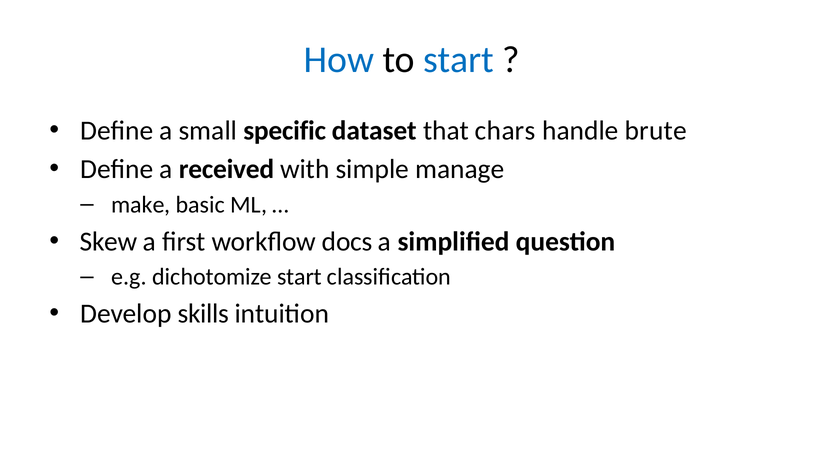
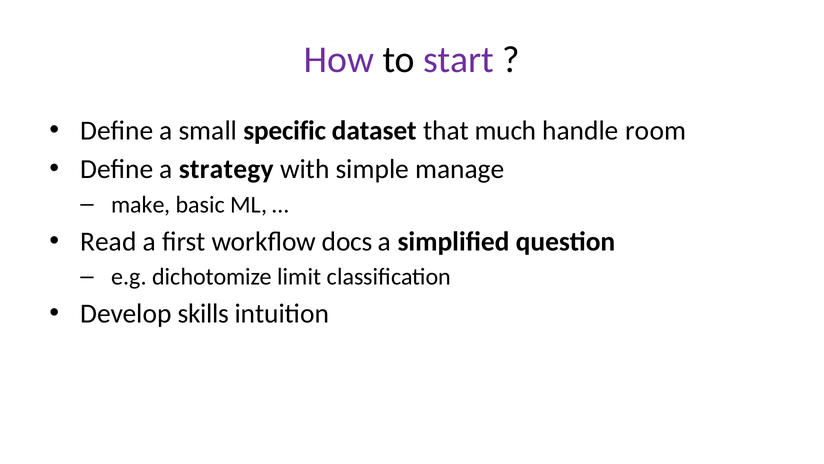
How colour: blue -> purple
start at (459, 60) colour: blue -> purple
chars: chars -> much
brute: brute -> room
received: received -> strategy
Skew: Skew -> Read
dichotomize start: start -> limit
